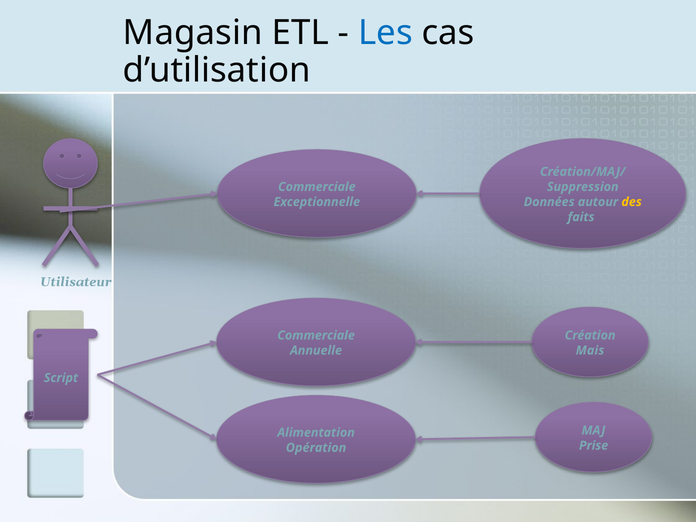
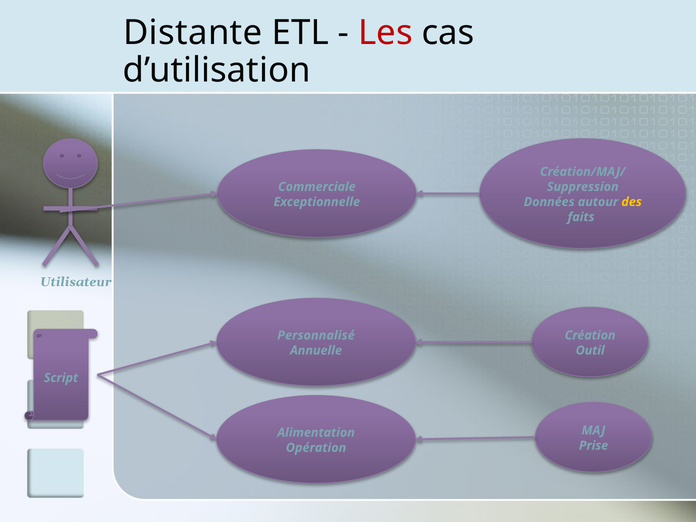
Magasin: Magasin -> Distante
Les colour: blue -> red
Commerciale at (316, 335): Commerciale -> Personnalisé
Mais: Mais -> Outil
